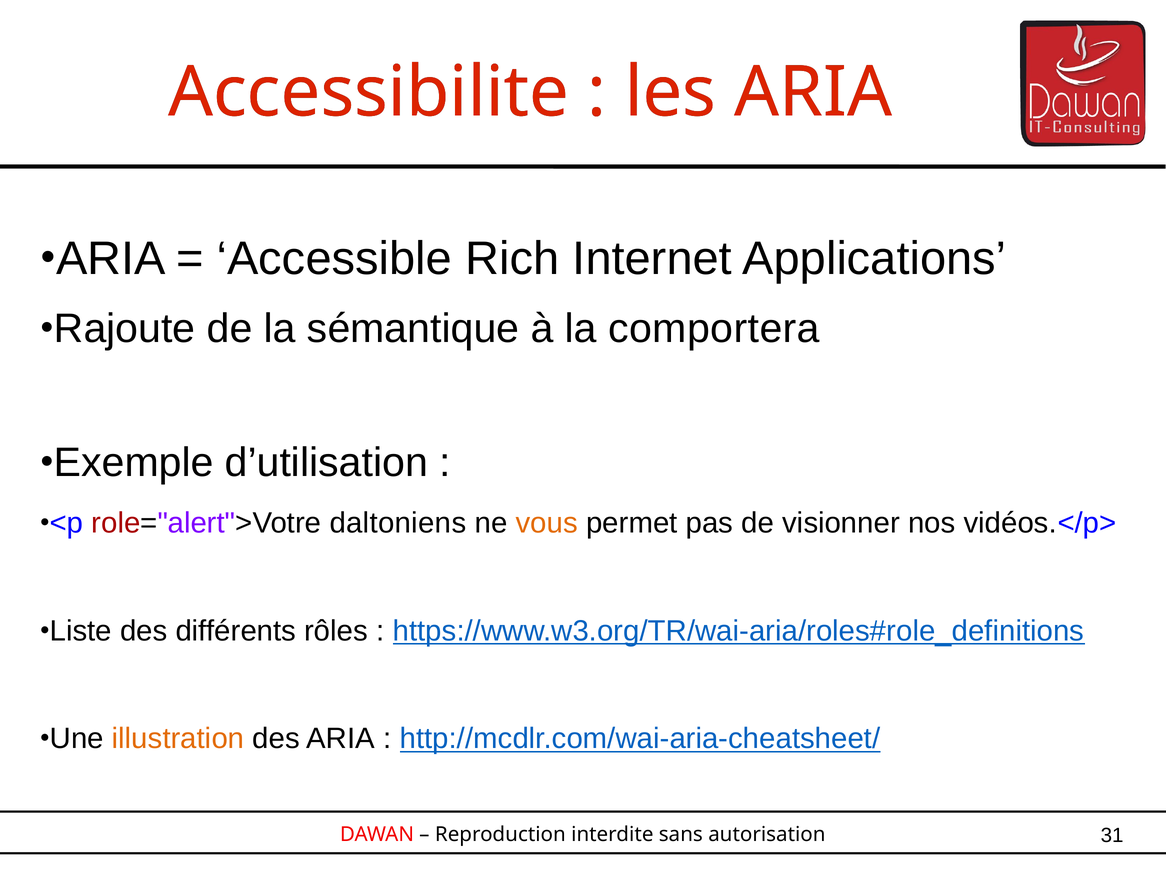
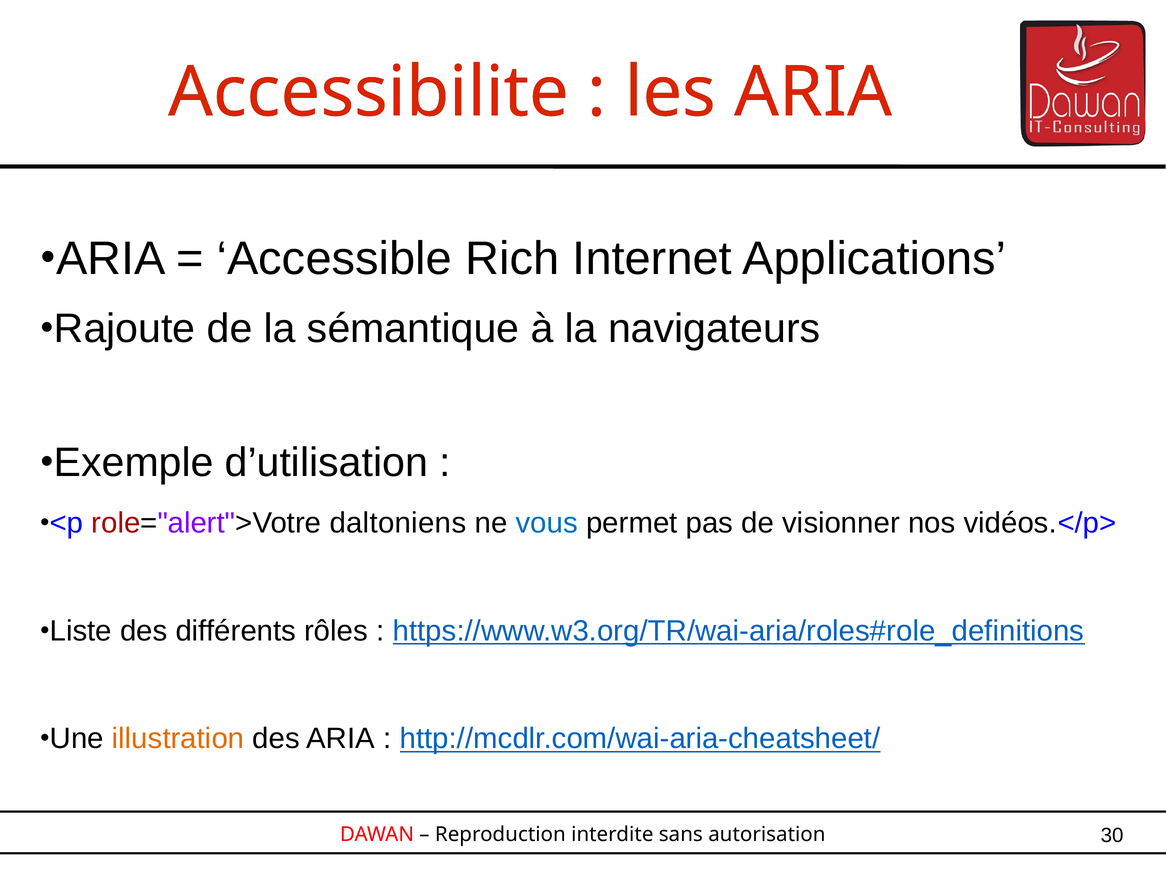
comportera: comportera -> navigateurs
vous colour: orange -> blue
31: 31 -> 30
